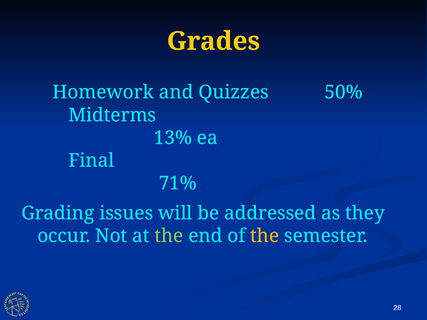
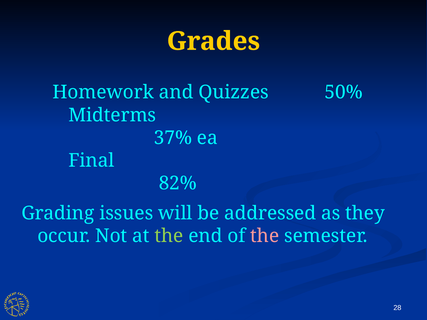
13%: 13% -> 37%
71%: 71% -> 82%
the at (265, 236) colour: yellow -> pink
